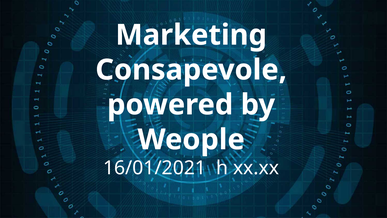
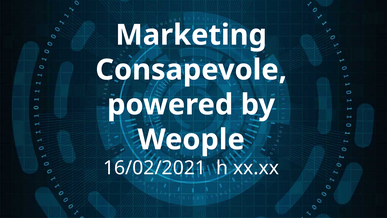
16/01/2021: 16/01/2021 -> 16/02/2021
